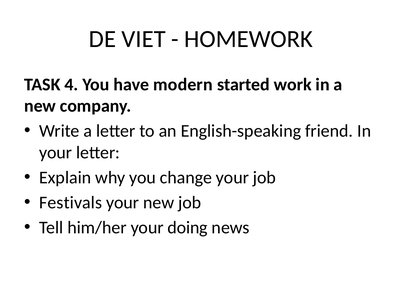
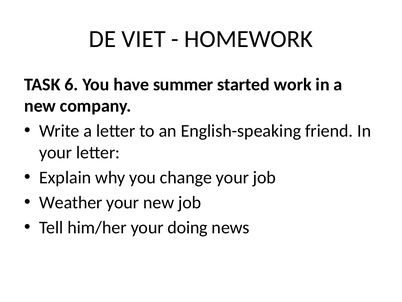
4: 4 -> 6
modern: modern -> summer
Festivals: Festivals -> Weather
